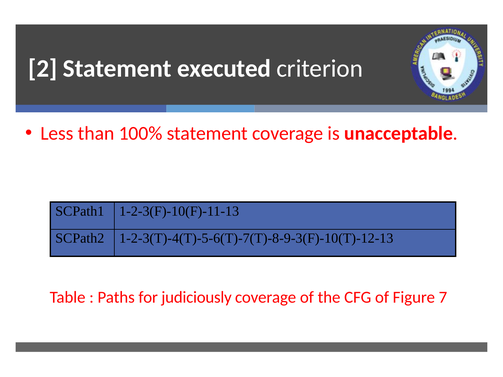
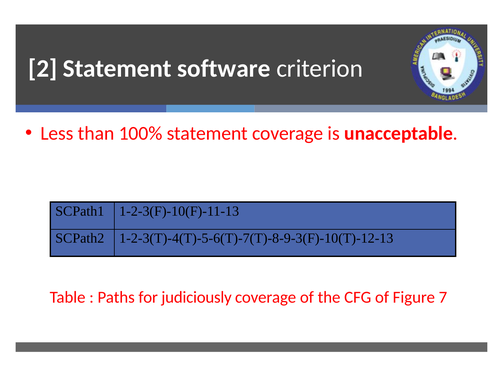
executed: executed -> software
